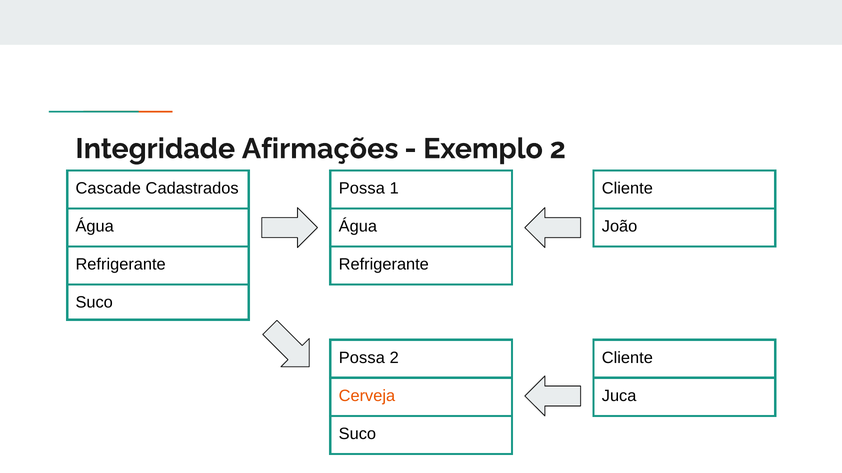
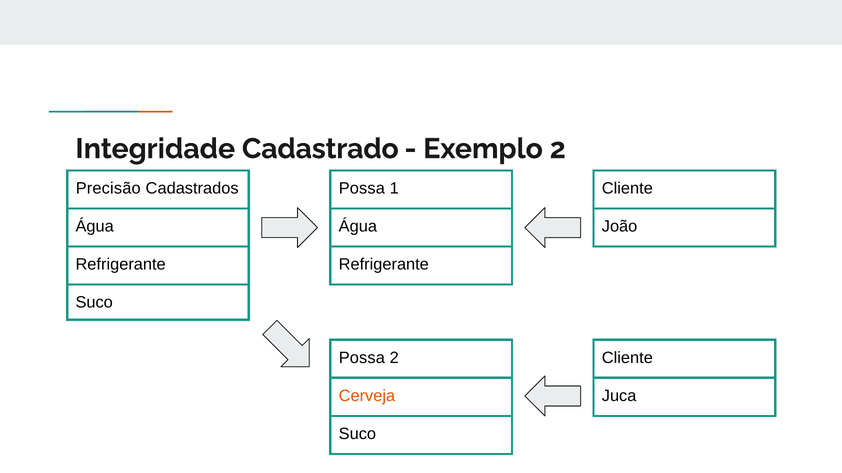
Afirmações: Afirmações -> Cadastrado
Cascade: Cascade -> Precisão
